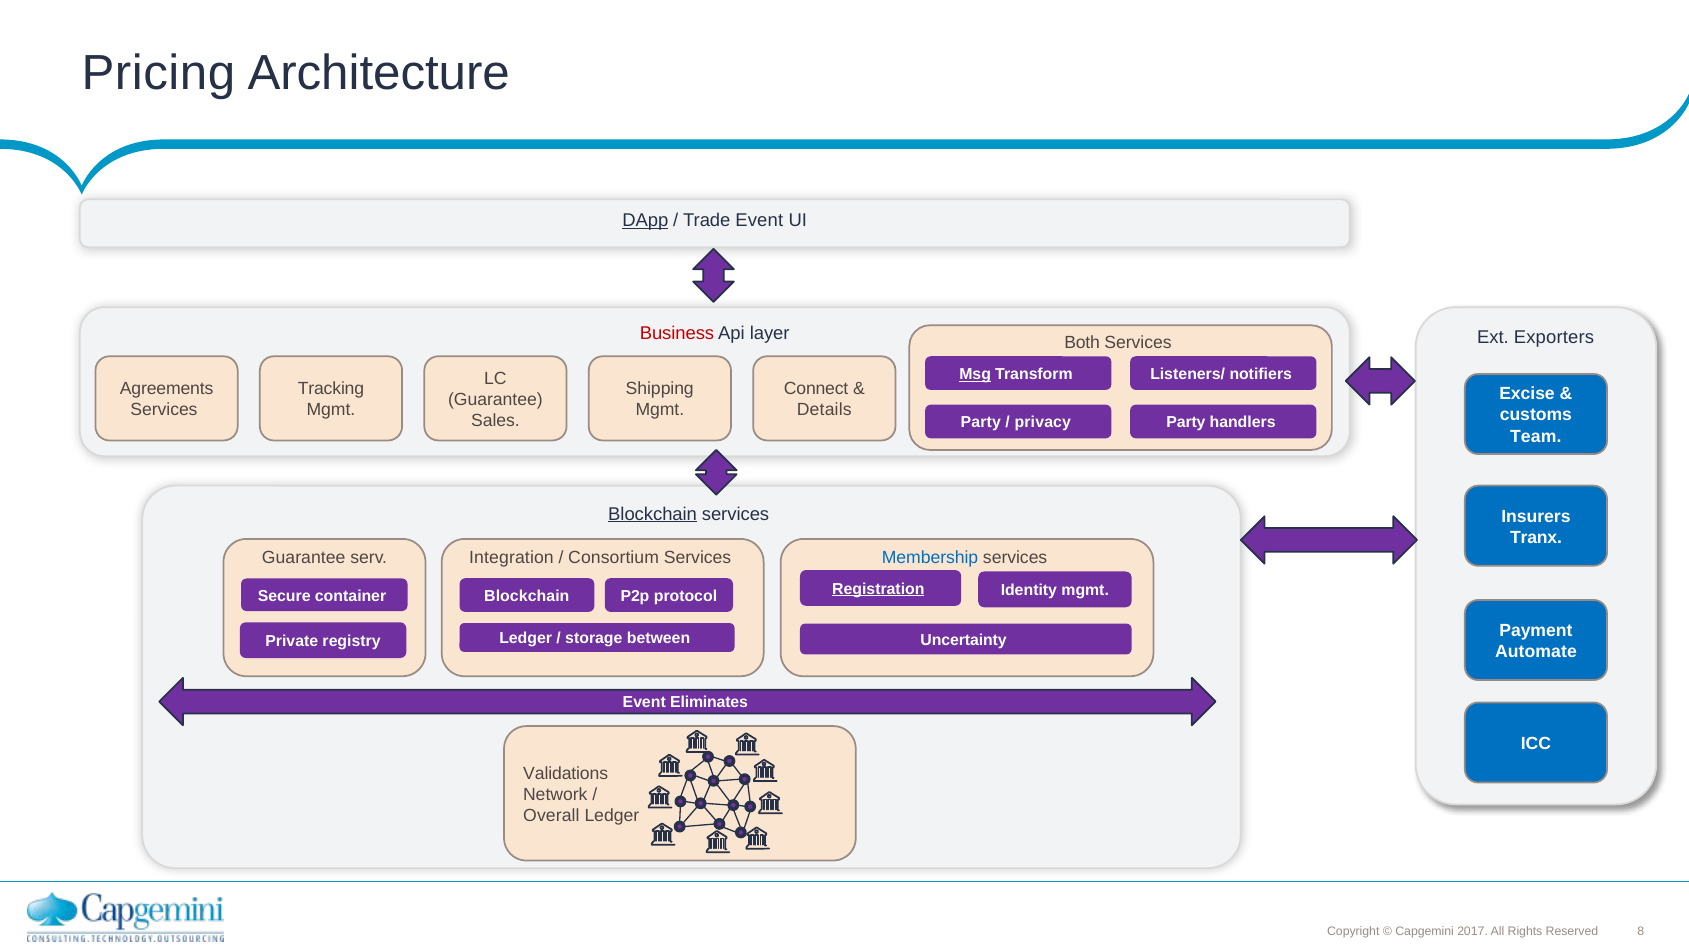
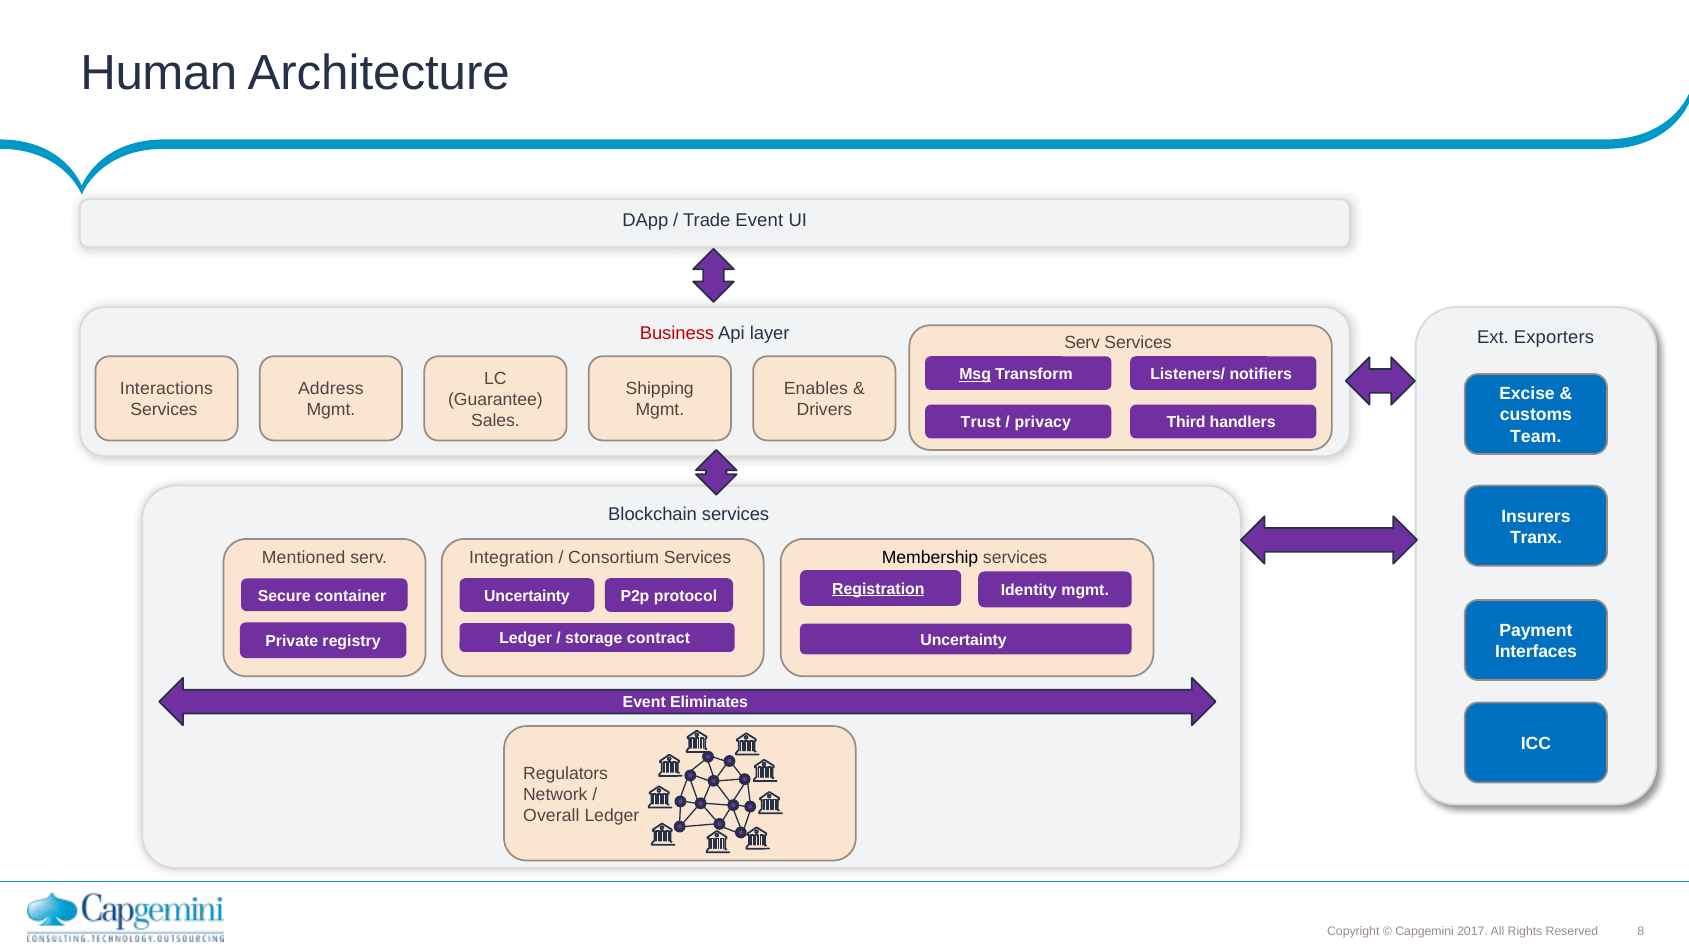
Pricing: Pricing -> Human
DApp underline: present -> none
Both at (1082, 343): Both -> Serv
Agreements: Agreements -> Interactions
Tracking: Tracking -> Address
Connect: Connect -> Enables
Details: Details -> Drivers
Party at (981, 423): Party -> Trust
Party at (1186, 423): Party -> Third
Blockchain at (653, 514) underline: present -> none
Guarantee at (304, 558): Guarantee -> Mentioned
Membership colour: blue -> black
Blockchain at (527, 596): Blockchain -> Uncertainty
between: between -> contract
Automate: Automate -> Interfaces
Validations: Validations -> Regulators
